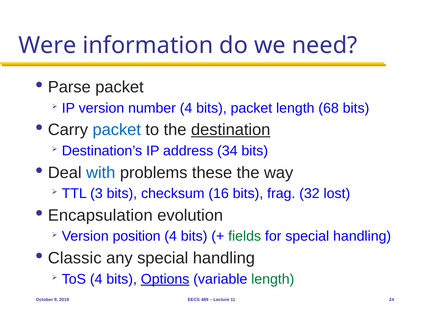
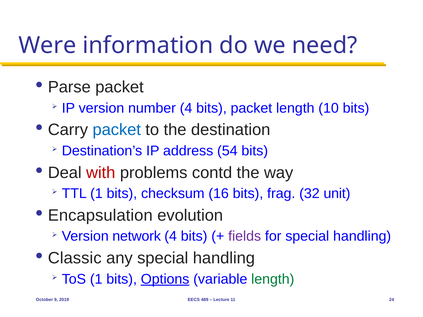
68: 68 -> 10
destination underline: present -> none
34: 34 -> 54
with colour: blue -> red
these: these -> contd
TTL 3: 3 -> 1
lost: lost -> unit
position: position -> network
fields colour: green -> purple
ToS 4: 4 -> 1
